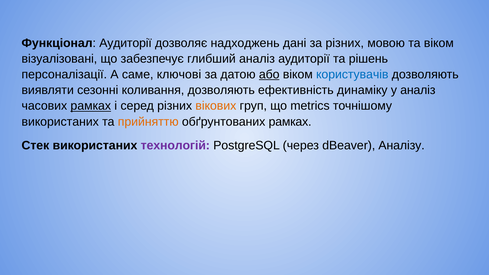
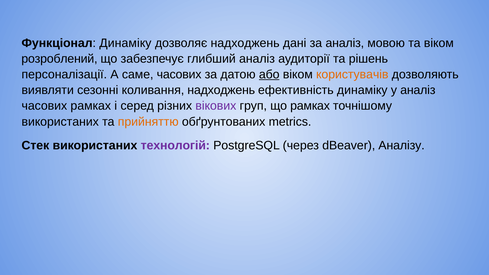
Функціонал Аудиторії: Аудиторії -> Динаміку
за різних: різних -> аналіз
візуалізовані: візуалізовані -> розроблений
саме ключові: ключові -> часових
користувачів colour: blue -> orange
коливання дозволяють: дозволяють -> надходжень
рамках at (91, 106) underline: present -> none
вікових colour: orange -> purple
що metrics: metrics -> рамках
обґрунтованих рамках: рамках -> metrics
